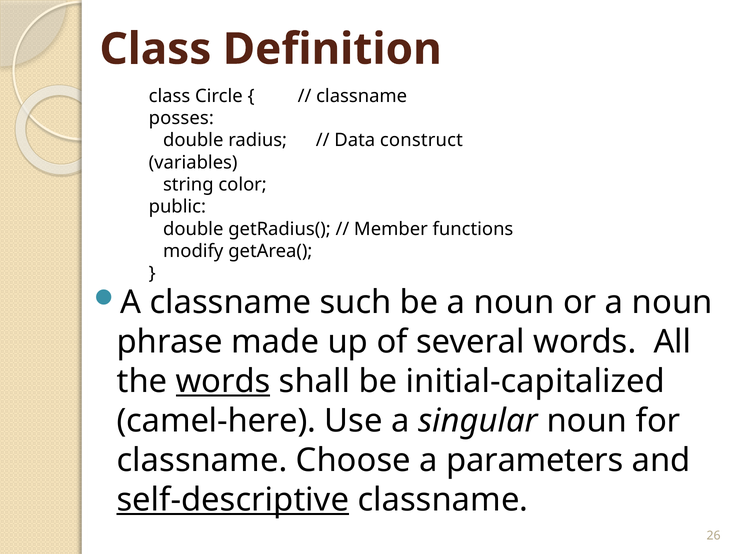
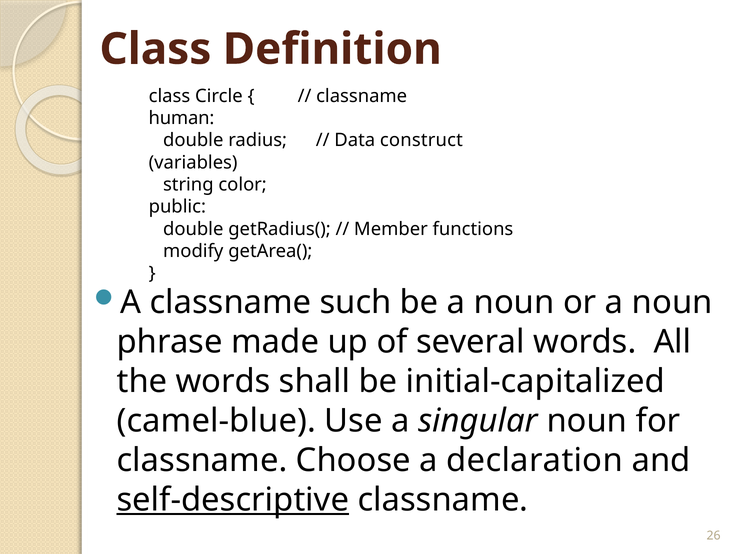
posses: posses -> human
words at (223, 381) underline: present -> none
camel-here: camel-here -> camel-blue
parameters: parameters -> declaration
